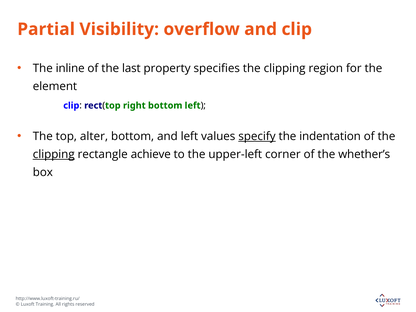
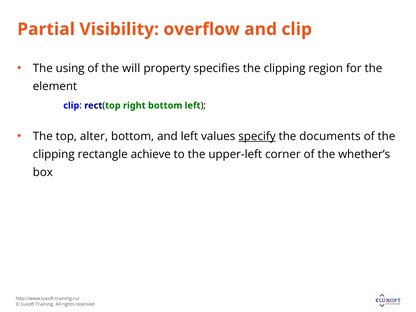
inline: inline -> using
last: last -> will
indentation: indentation -> documents
clipping at (54, 154) underline: present -> none
